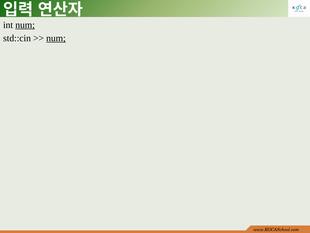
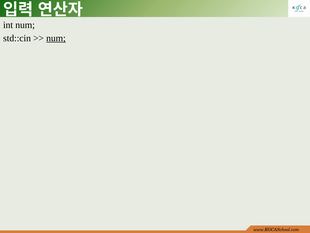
num at (25, 25) underline: present -> none
